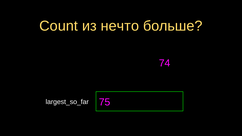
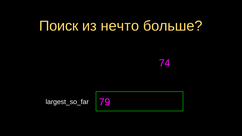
Count: Count -> Поиск
75: 75 -> 79
